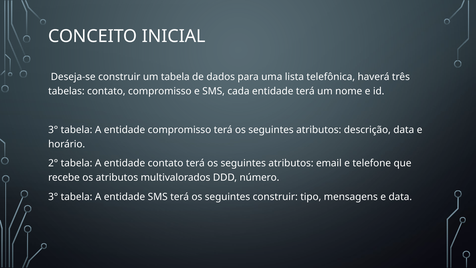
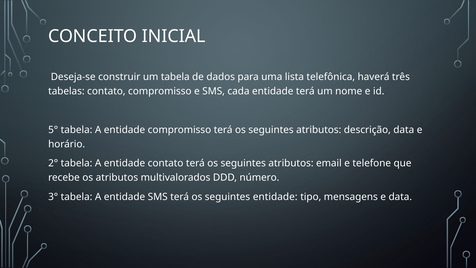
3° at (53, 130): 3° -> 5°
seguintes construir: construir -> entidade
